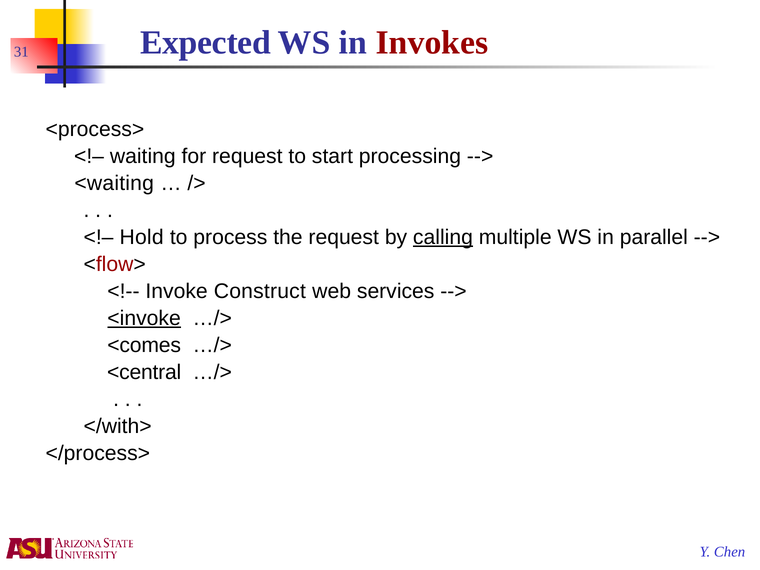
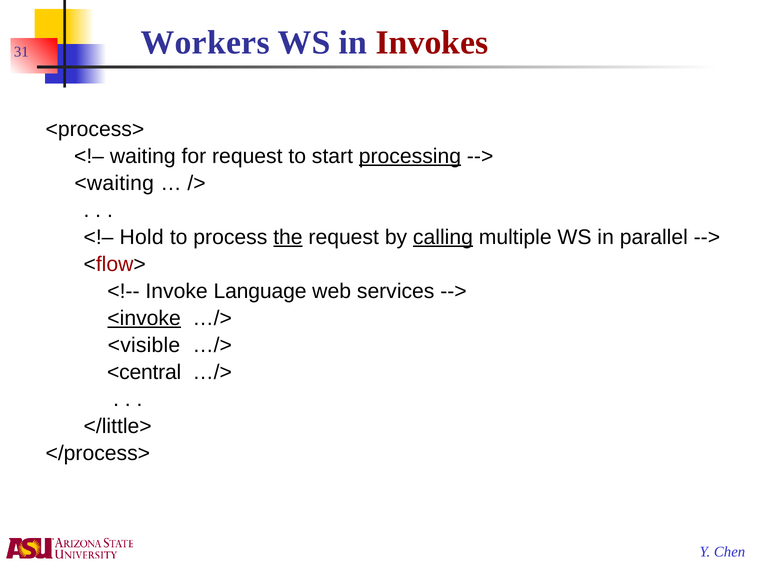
Expected: Expected -> Workers
processing underline: none -> present
the underline: none -> present
Construct: Construct -> Language
<comes: <comes -> <visible
</with>: </with> -> </little>
